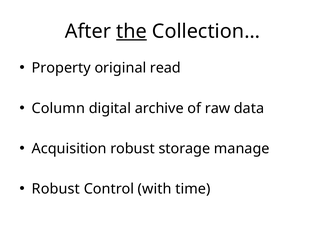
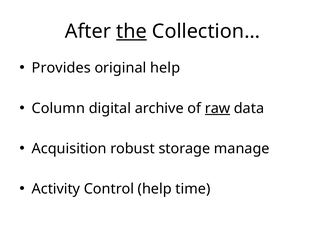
Property: Property -> Provides
original read: read -> help
raw underline: none -> present
Robust at (56, 190): Robust -> Activity
Control with: with -> help
